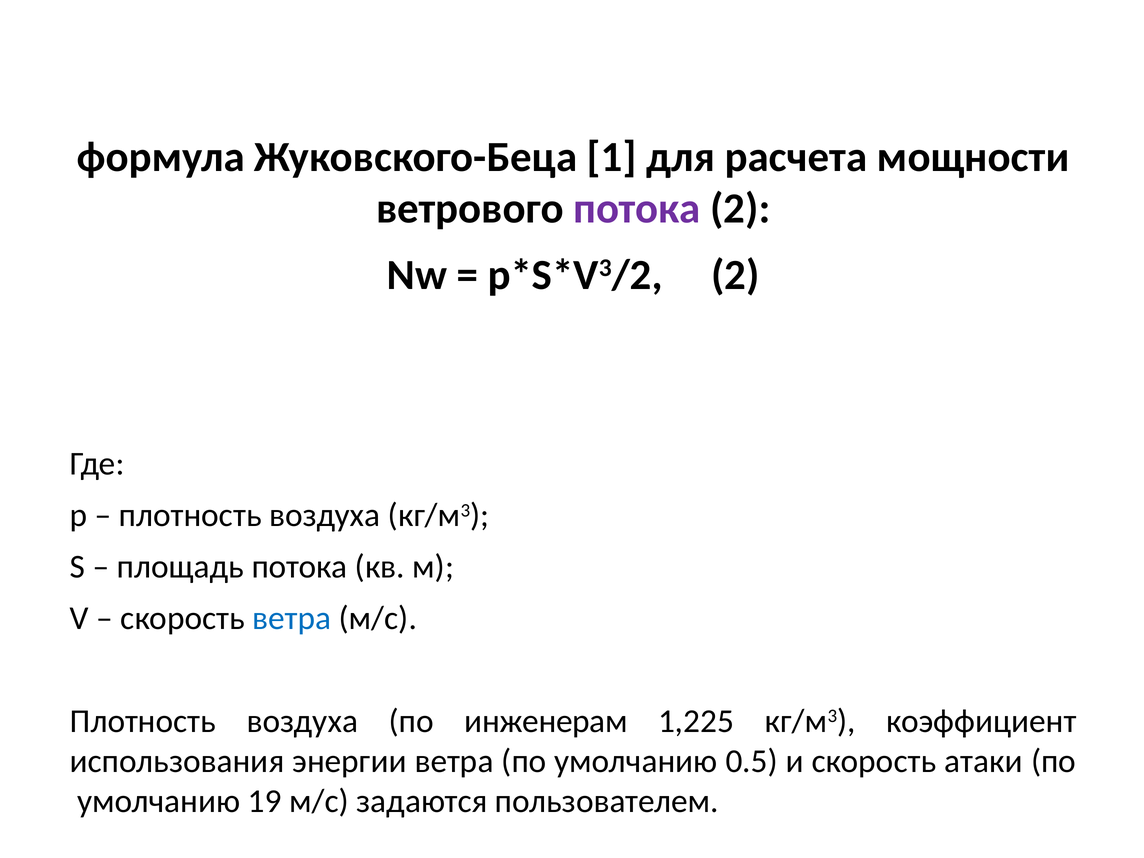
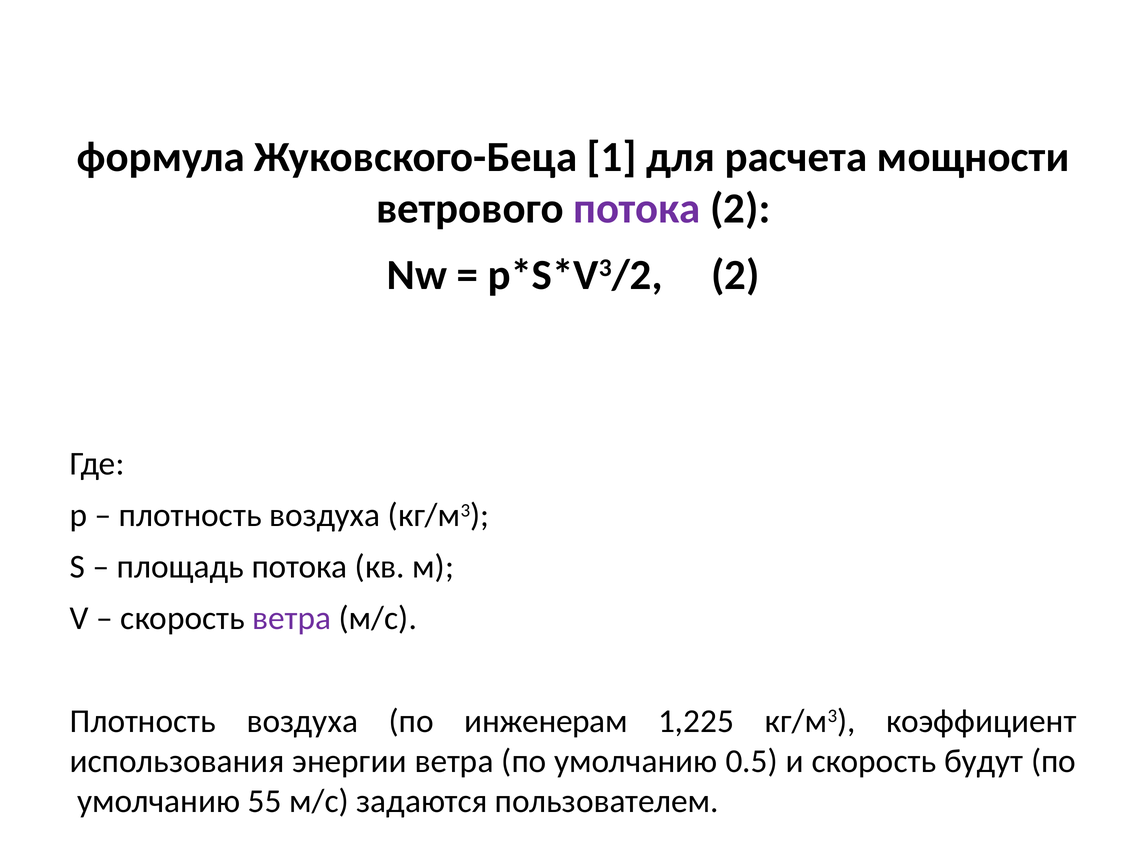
ветра at (292, 618) colour: blue -> purple
атаки: атаки -> будут
19: 19 -> 55
